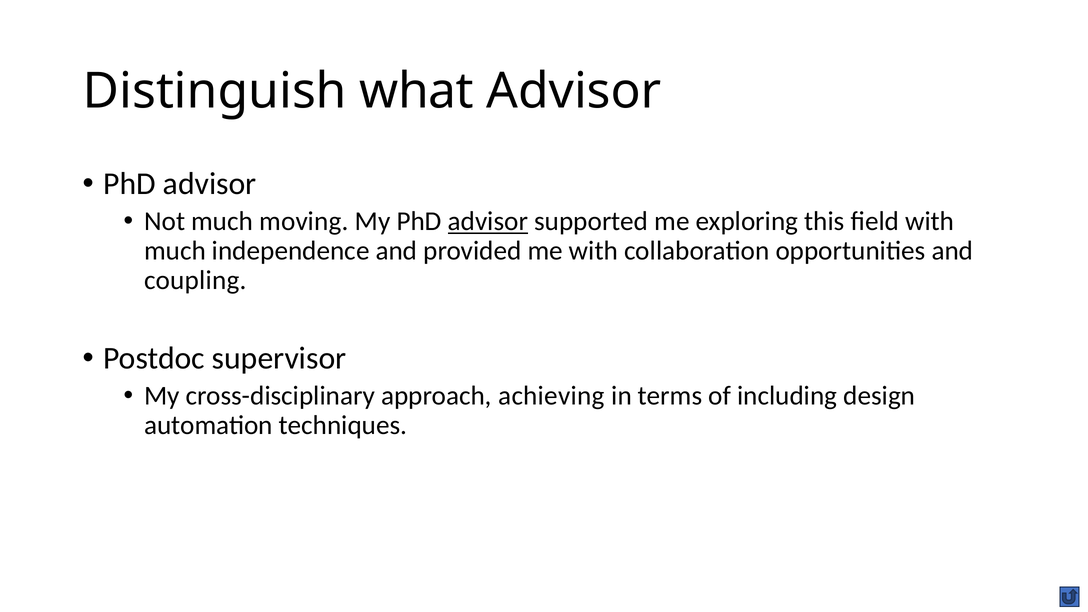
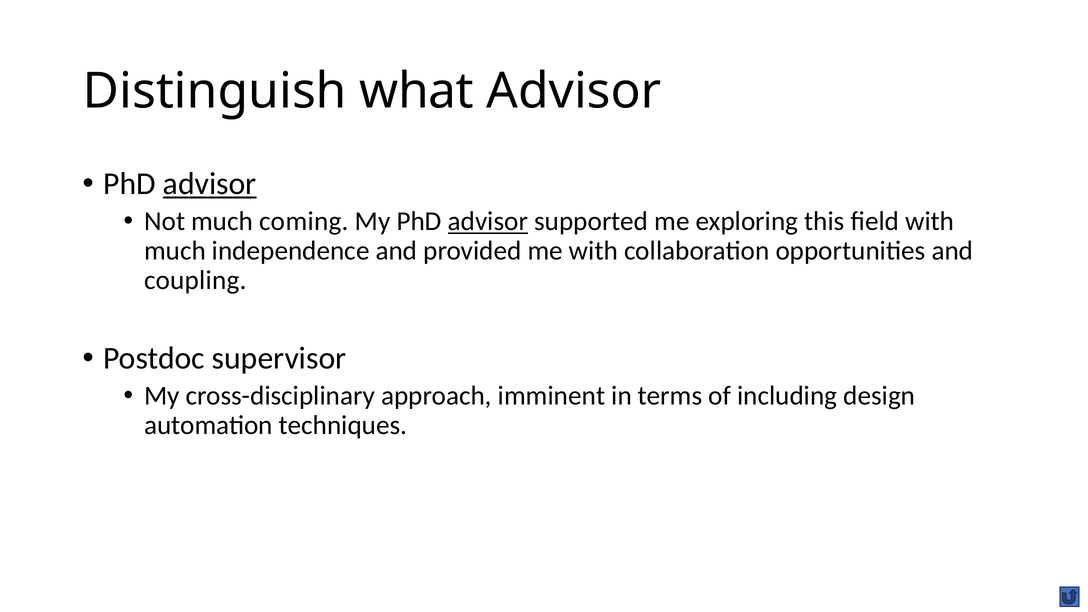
advisor at (210, 184) underline: none -> present
moving: moving -> coming
achieving: achieving -> imminent
